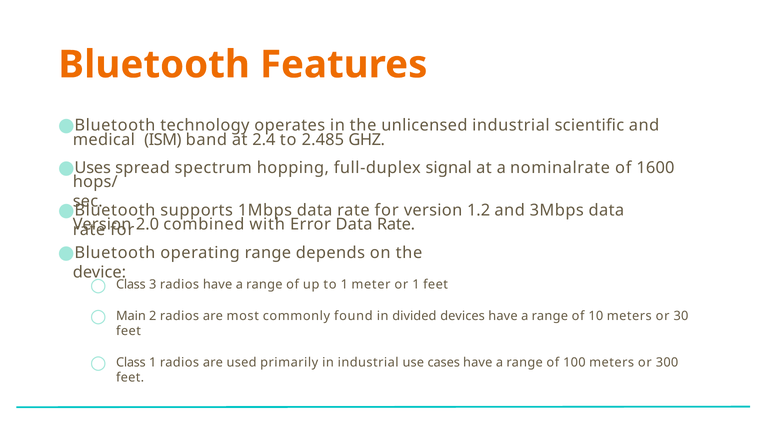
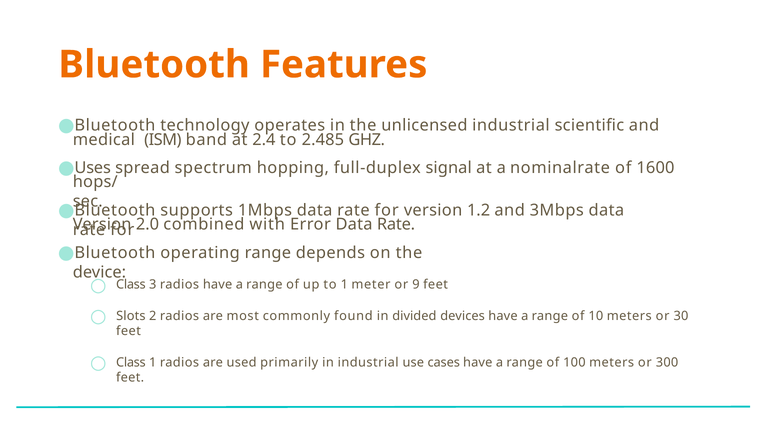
or 1: 1 -> 9
Main: Main -> Slots
